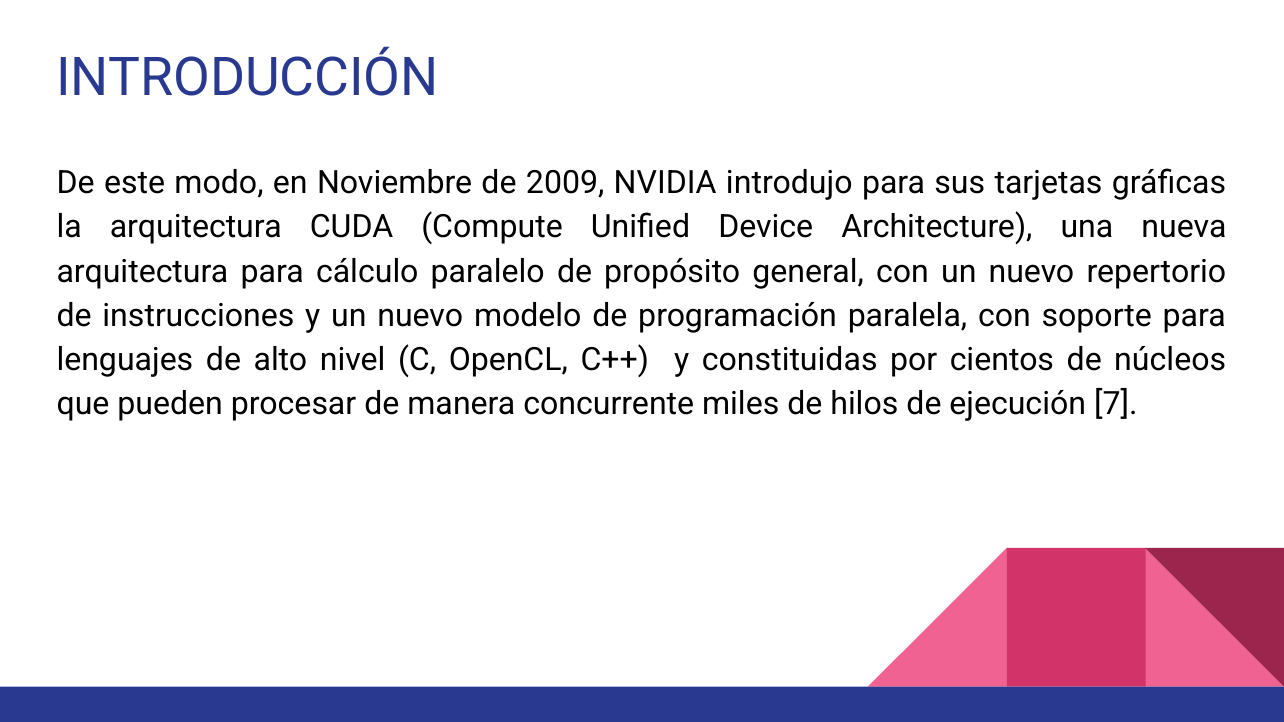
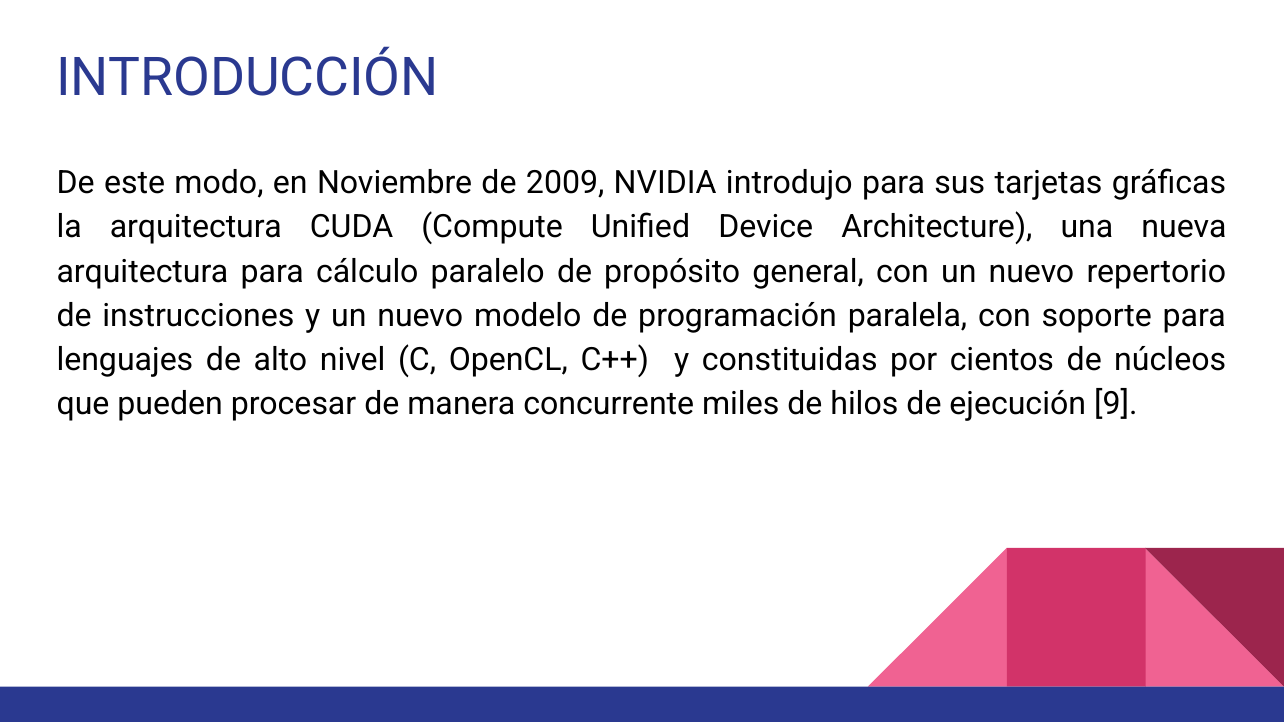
7: 7 -> 9
